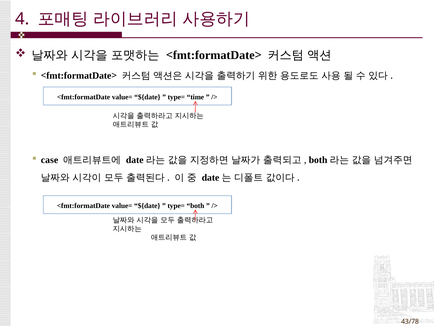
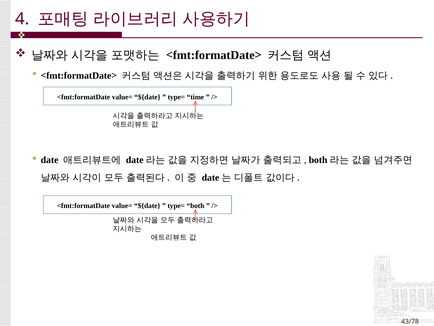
case: case -> date
